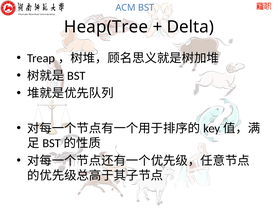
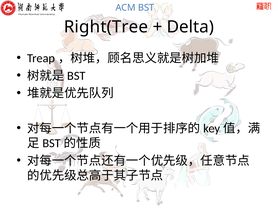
Heap(Tree: Heap(Tree -> Right(Tree
